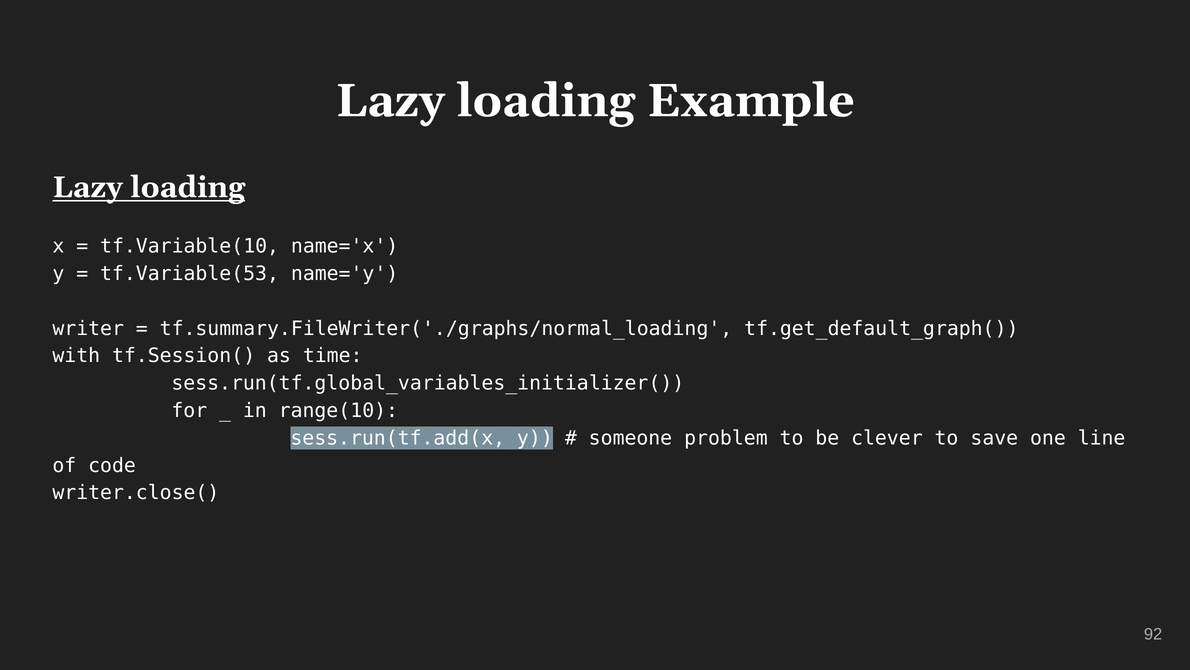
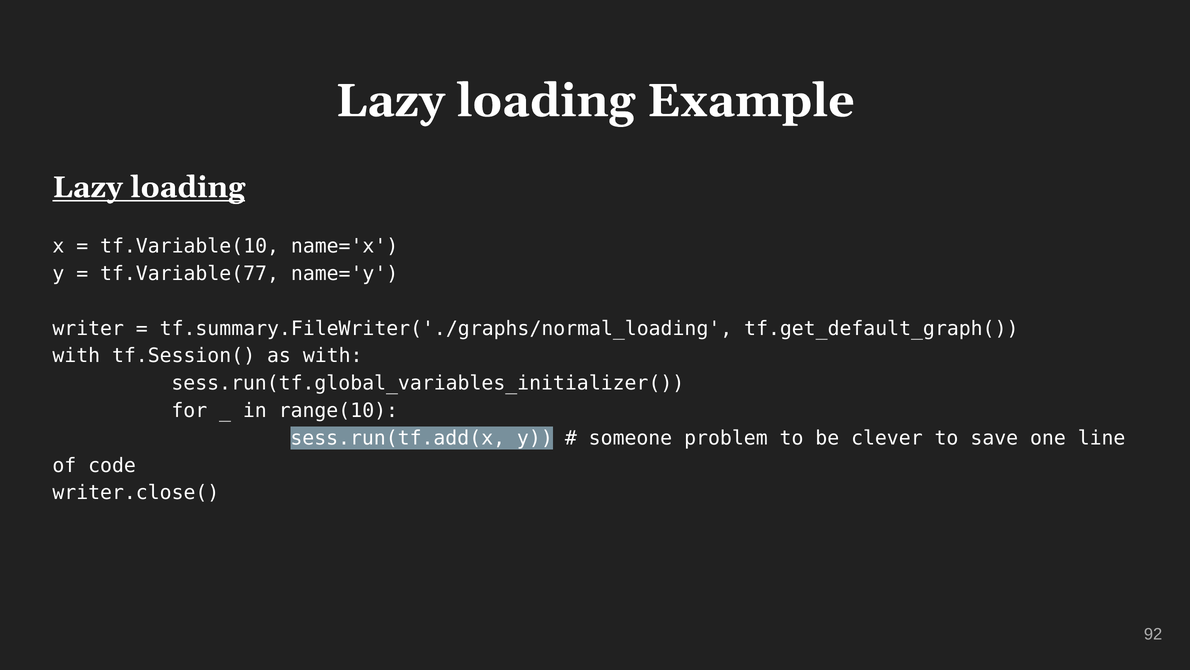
tf.Variable(53: tf.Variable(53 -> tf.Variable(77
as time: time -> with
